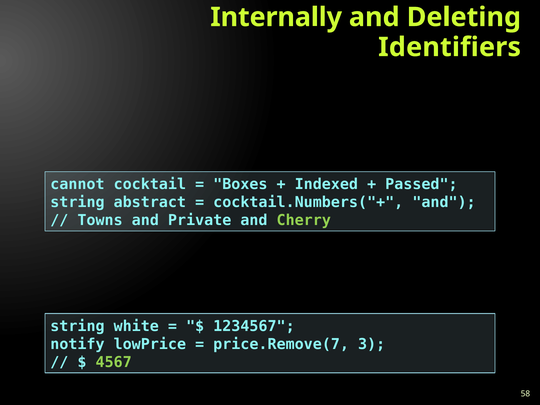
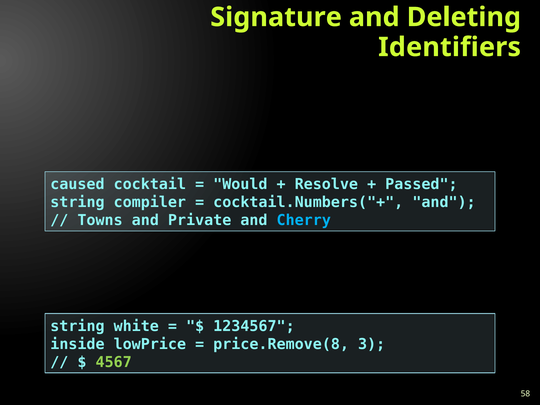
Internally: Internally -> Signature
cannot: cannot -> caused
Boxes: Boxes -> Would
Indexed: Indexed -> Resolve
abstract: abstract -> compiler
Cherry colour: light green -> light blue
notify: notify -> inside
price.Remove(7: price.Remove(7 -> price.Remove(8
